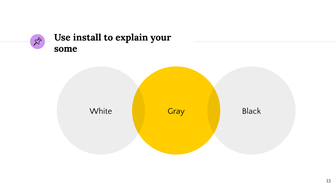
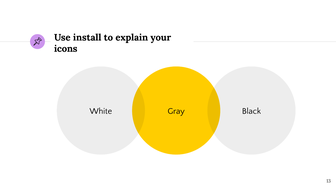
some: some -> icons
